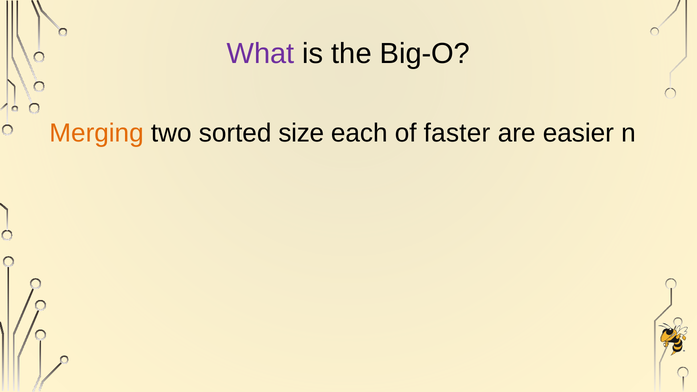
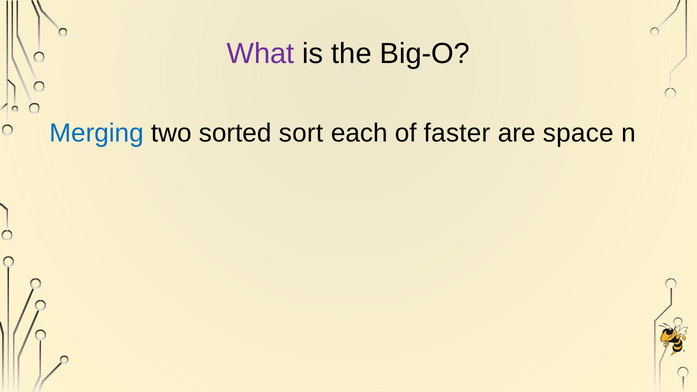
Merging colour: orange -> blue
size: size -> sort
easier: easier -> space
